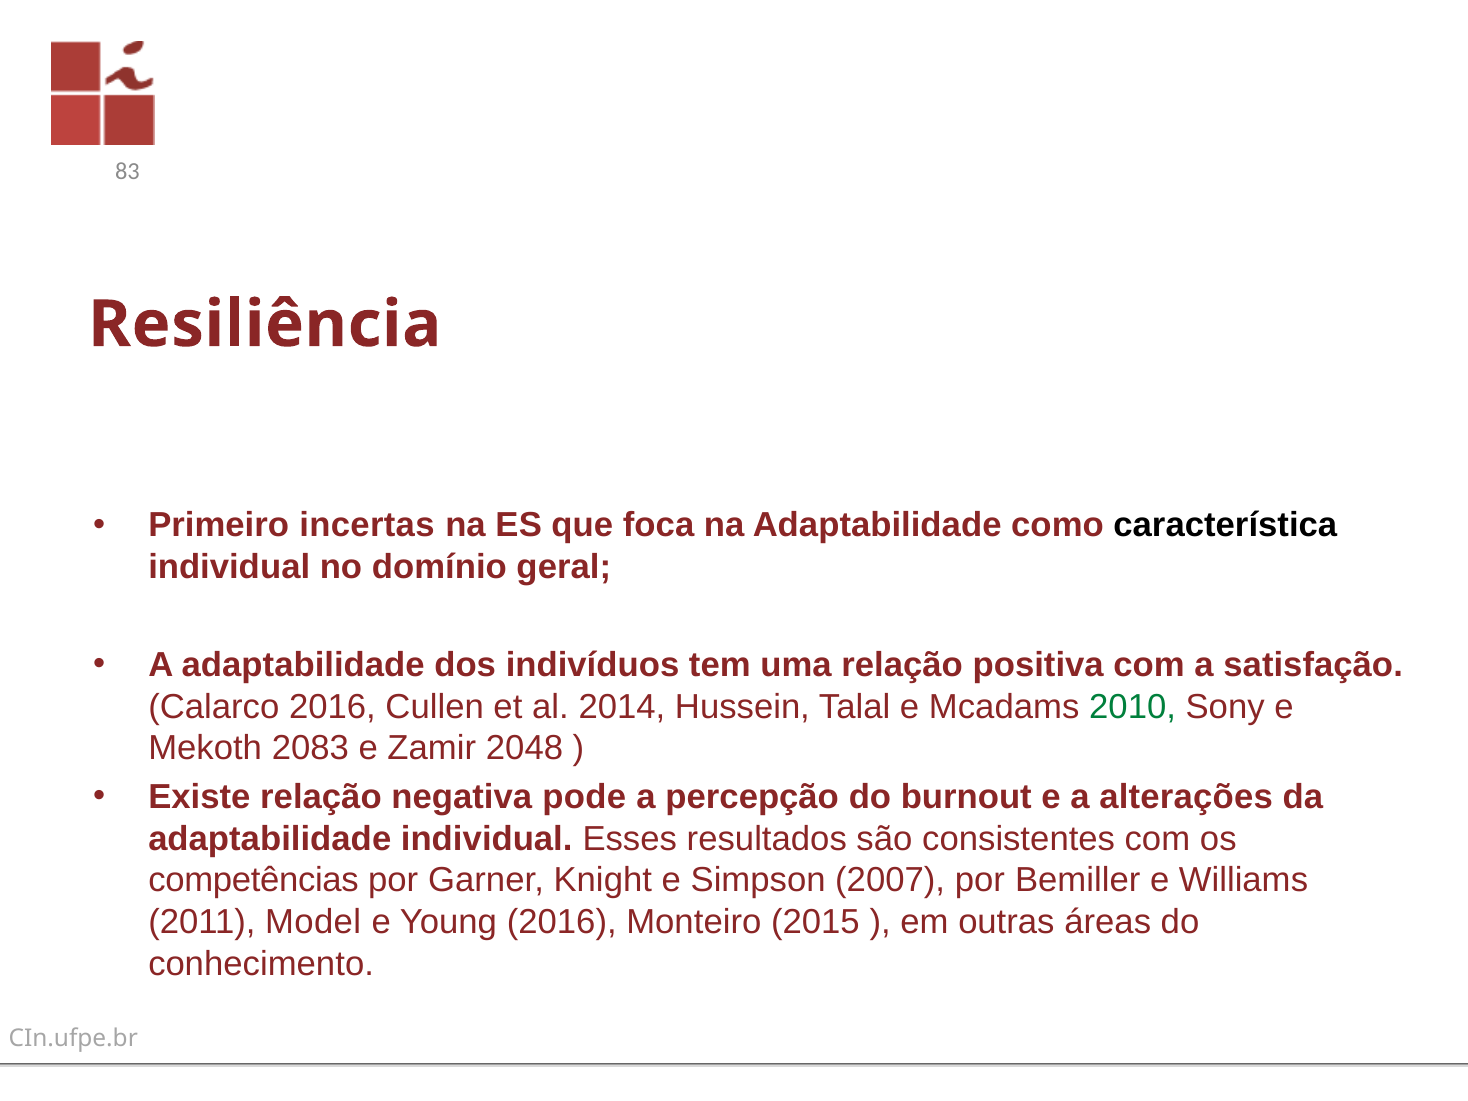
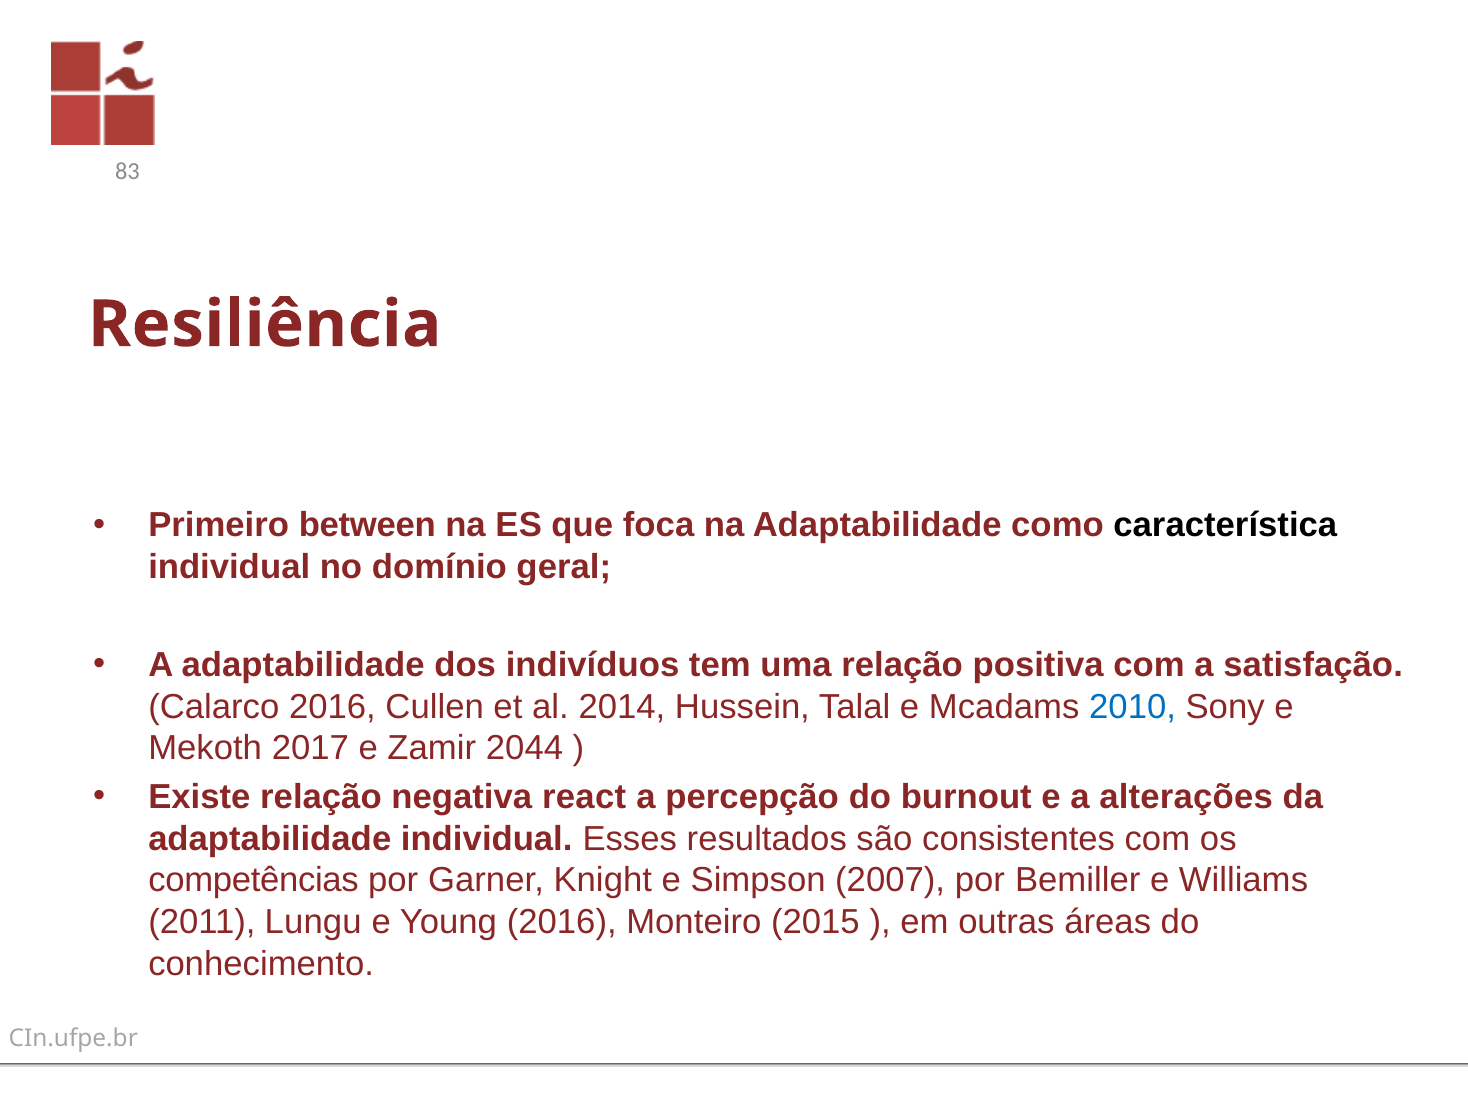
incertas: incertas -> between
2010 colour: green -> blue
2083: 2083 -> 2017
2048: 2048 -> 2044
pode: pode -> react
Model: Model -> Lungu
